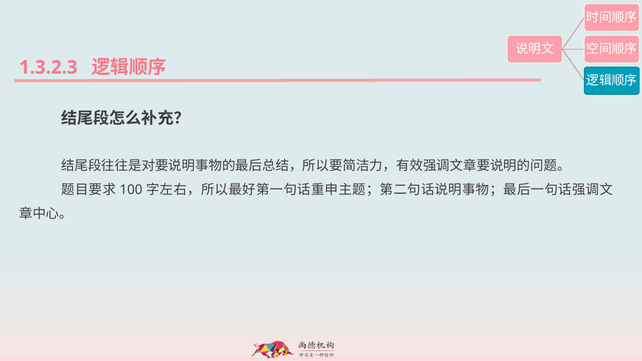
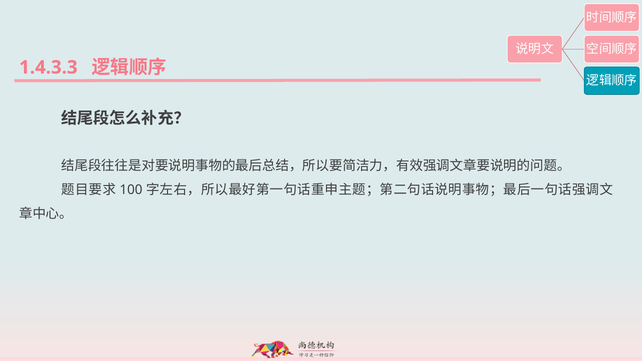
1.3.2.3: 1.3.2.3 -> 1.4.3.3
